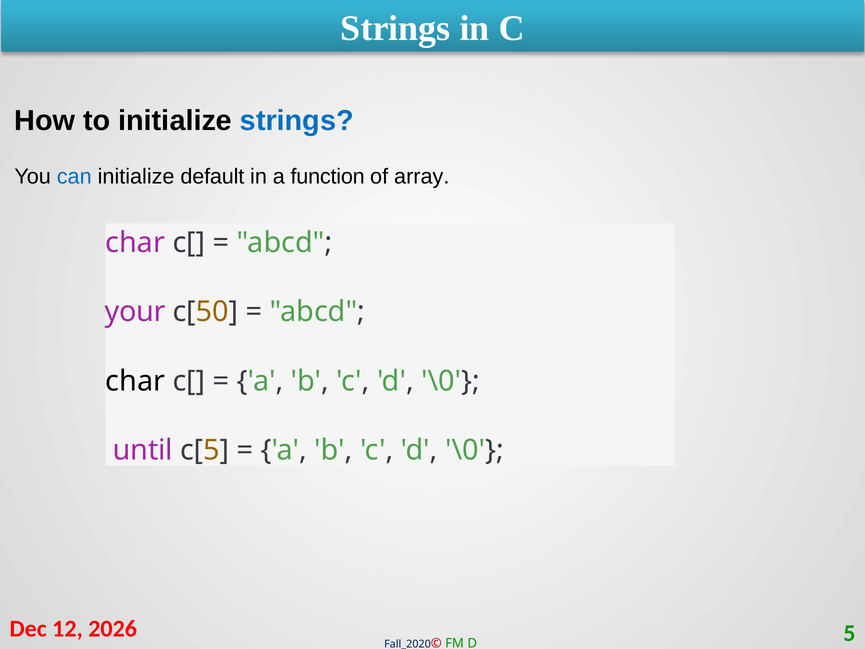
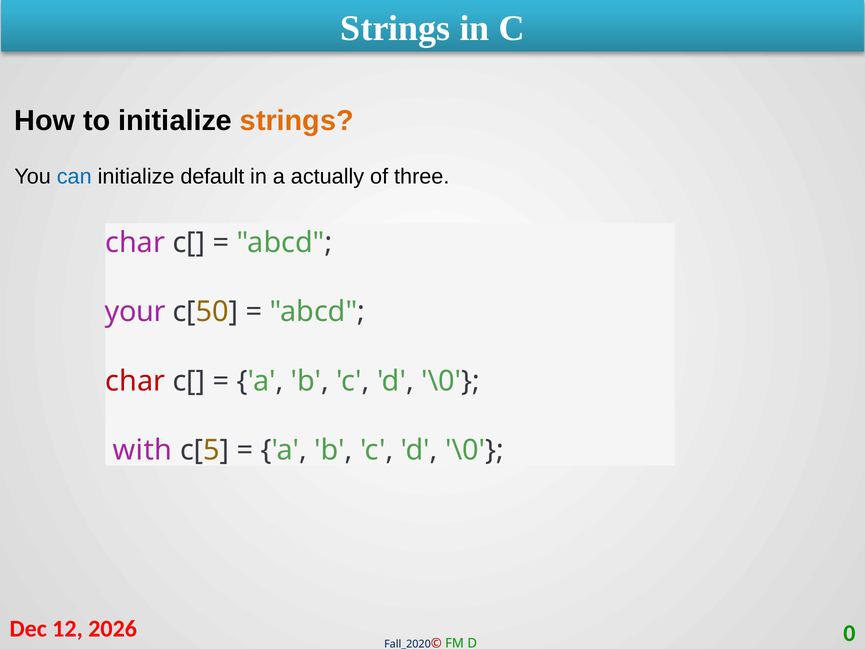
strings at (297, 121) colour: blue -> orange
function: function -> actually
array: array -> three
char at (135, 381) colour: black -> red
until: until -> with
5: 5 -> 0
